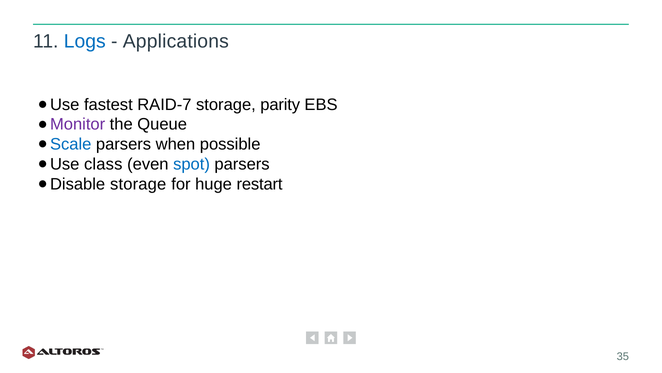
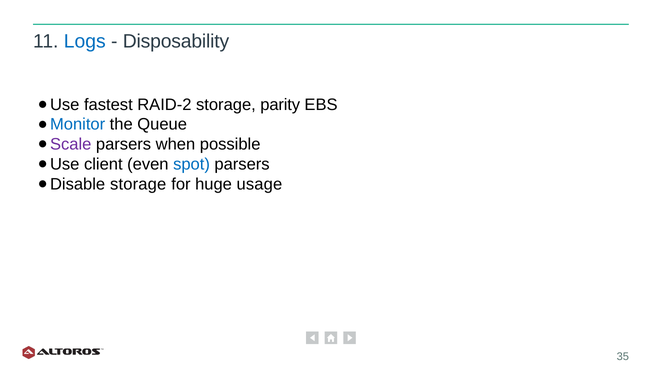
Applications: Applications -> Disposability
RAID-7: RAID-7 -> RAID-2
Monitor colour: purple -> blue
Scale colour: blue -> purple
class: class -> client
restart: restart -> usage
